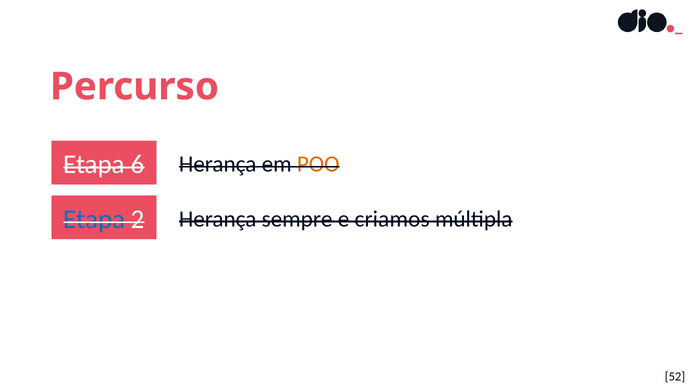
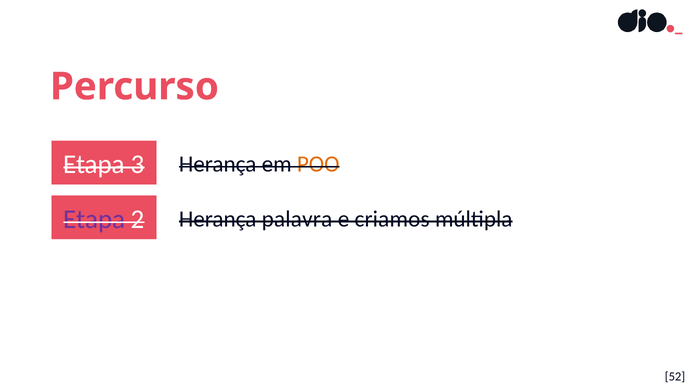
6: 6 -> 3
Etapa at (94, 219) colour: blue -> purple
sempre: sempre -> palavra
